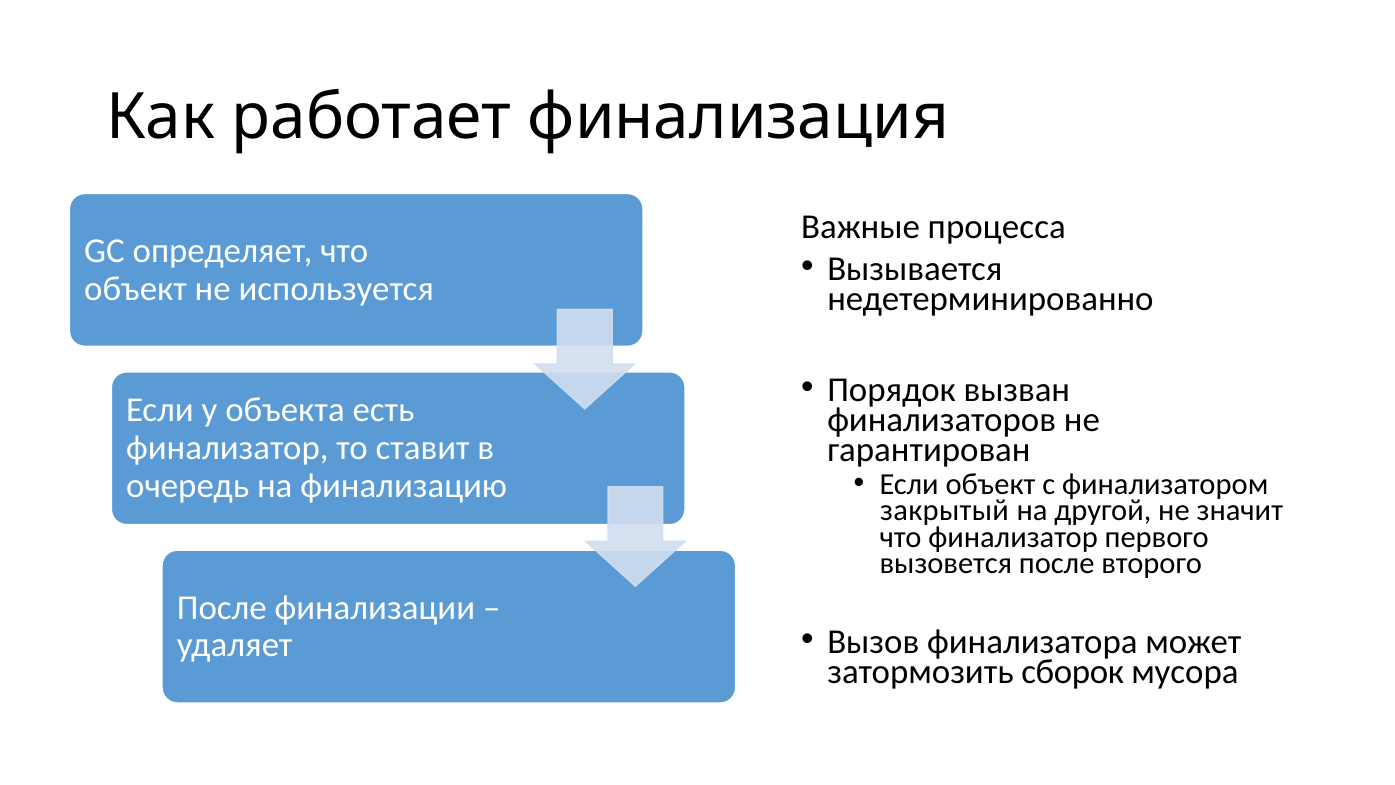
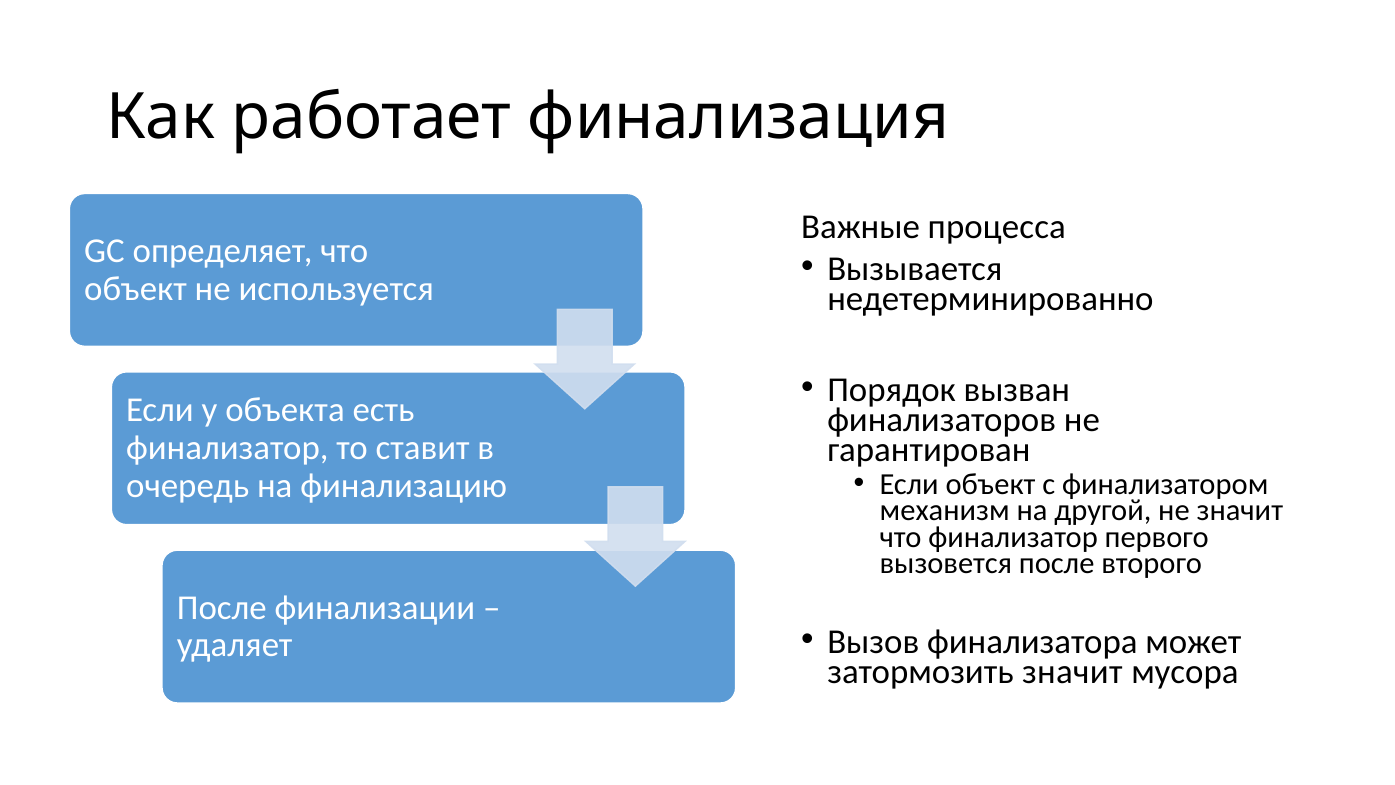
закрытый: закрытый -> механизм
затормозить сборок: сборок -> значит
